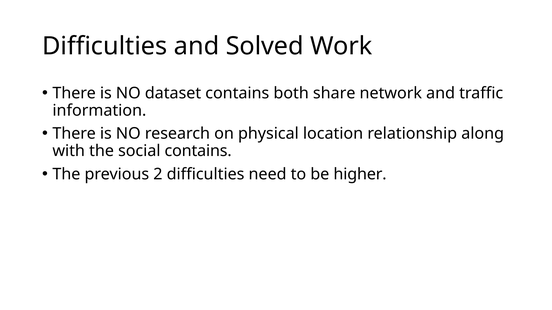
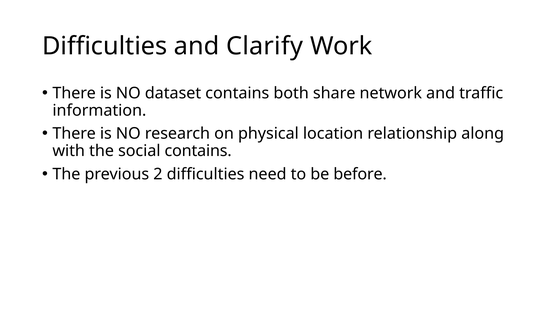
Solved: Solved -> Clarify
higher: higher -> before
